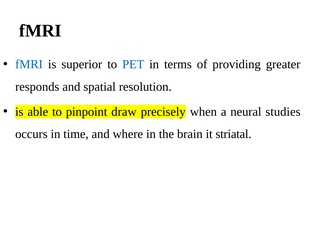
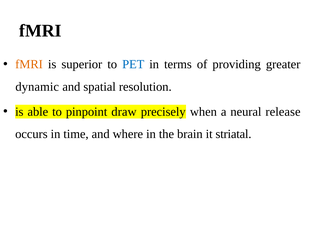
fMRI at (29, 64) colour: blue -> orange
responds: responds -> dynamic
studies: studies -> release
